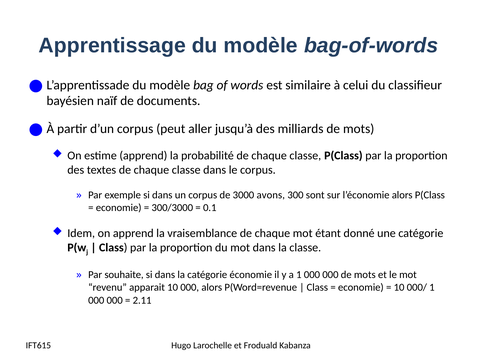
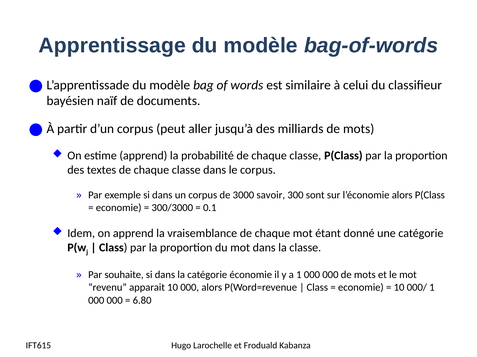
avons: avons -> savoir
2.11: 2.11 -> 6.80
